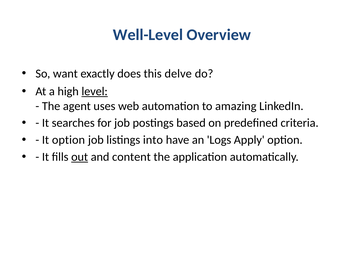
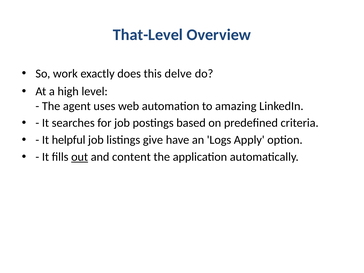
Well-Level: Well-Level -> That-Level
want: want -> work
level underline: present -> none
It option: option -> helpful
into: into -> give
